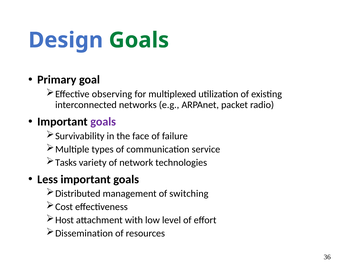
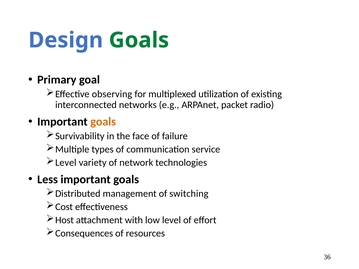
goals at (103, 122) colour: purple -> orange
Tasks at (66, 163): Tasks -> Level
Dissemination: Dissemination -> Consequences
